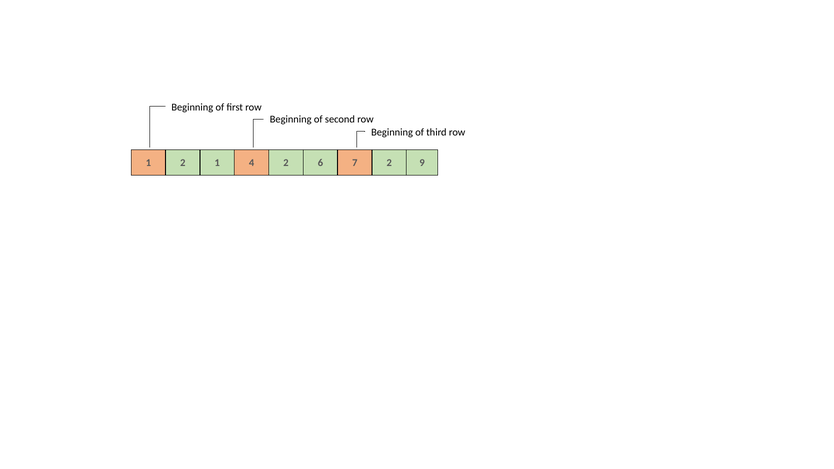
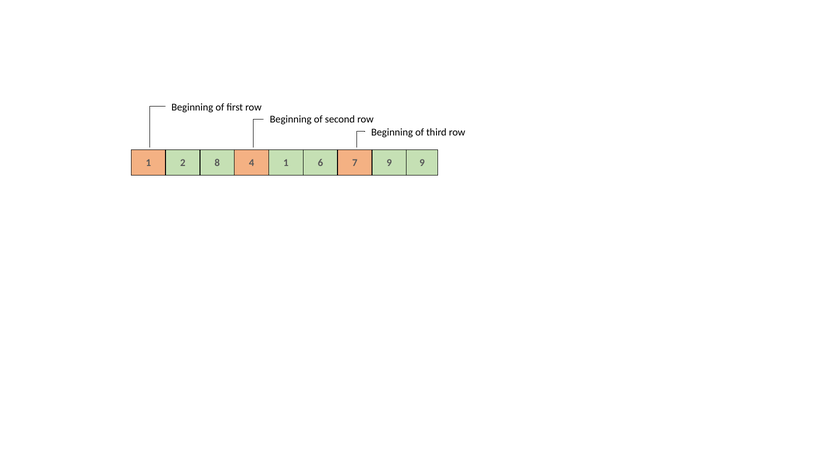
2 1: 1 -> 8
4 2: 2 -> 1
7 2: 2 -> 9
